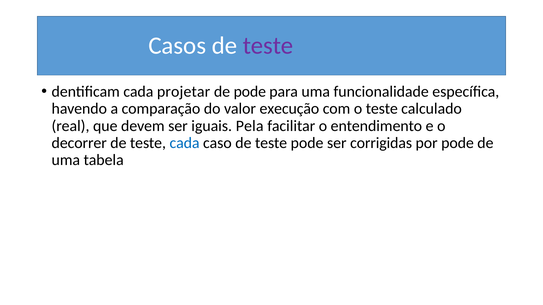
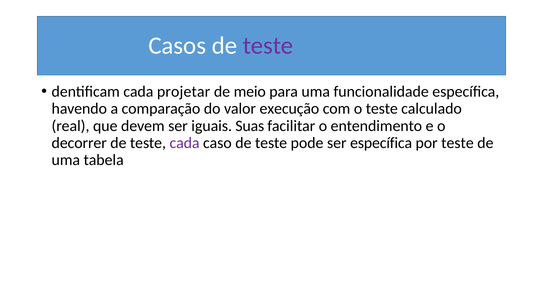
de pode: pode -> meio
Pela: Pela -> Suas
cada at (185, 143) colour: blue -> purple
ser corrigidas: corrigidas -> específica
por pode: pode -> teste
